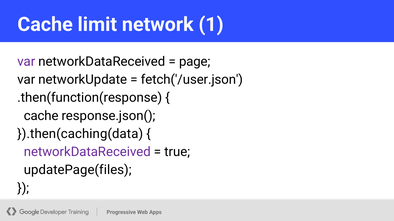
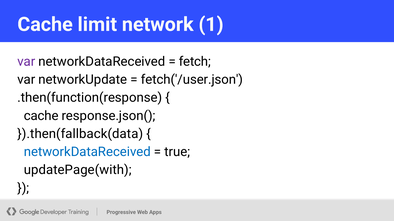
page: page -> fetch
}).then(caching(data: }).then(caching(data -> }).then(fallback(data
networkDataReceived at (87, 152) colour: purple -> blue
updatePage(files: updatePage(files -> updatePage(with
